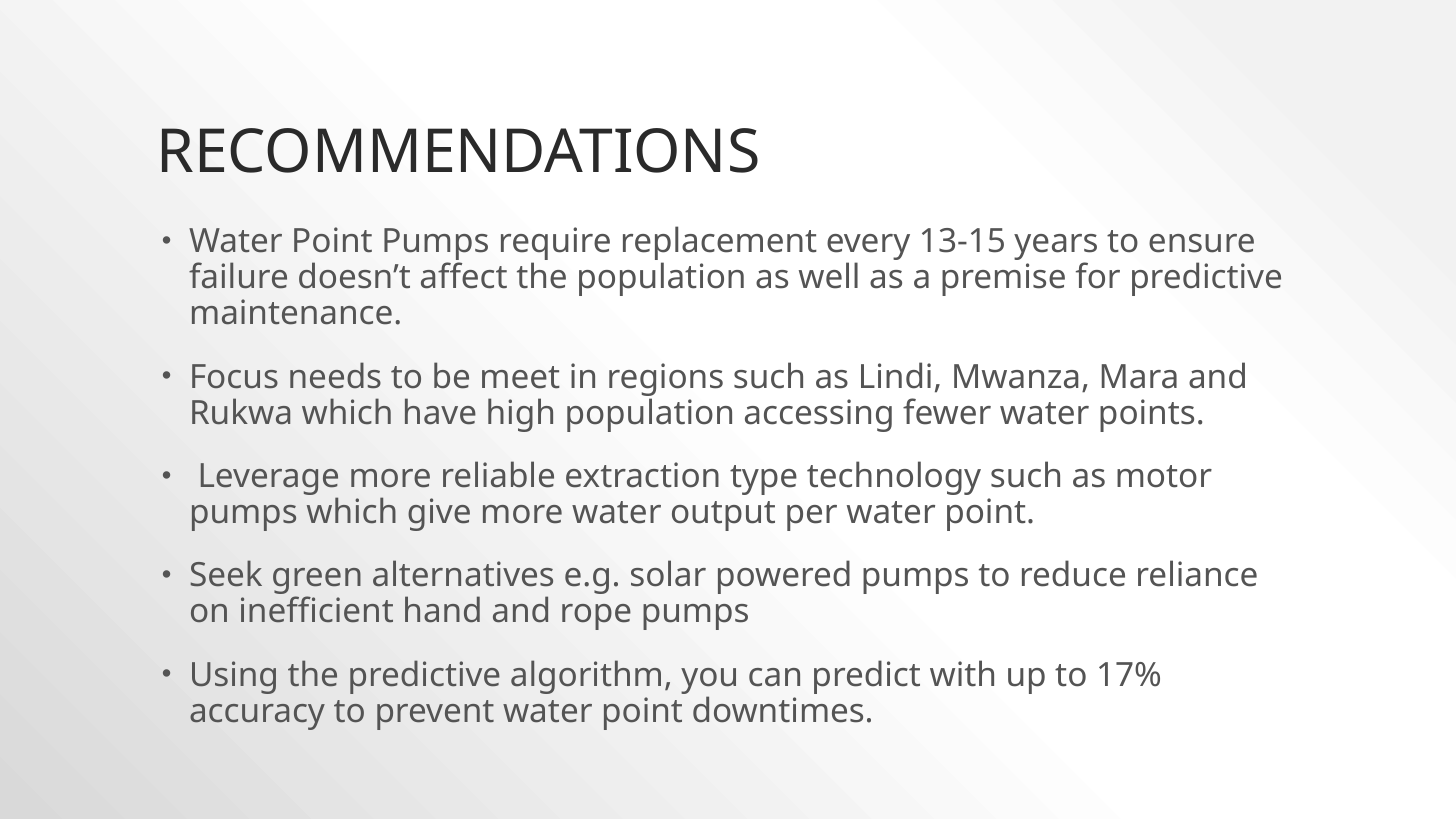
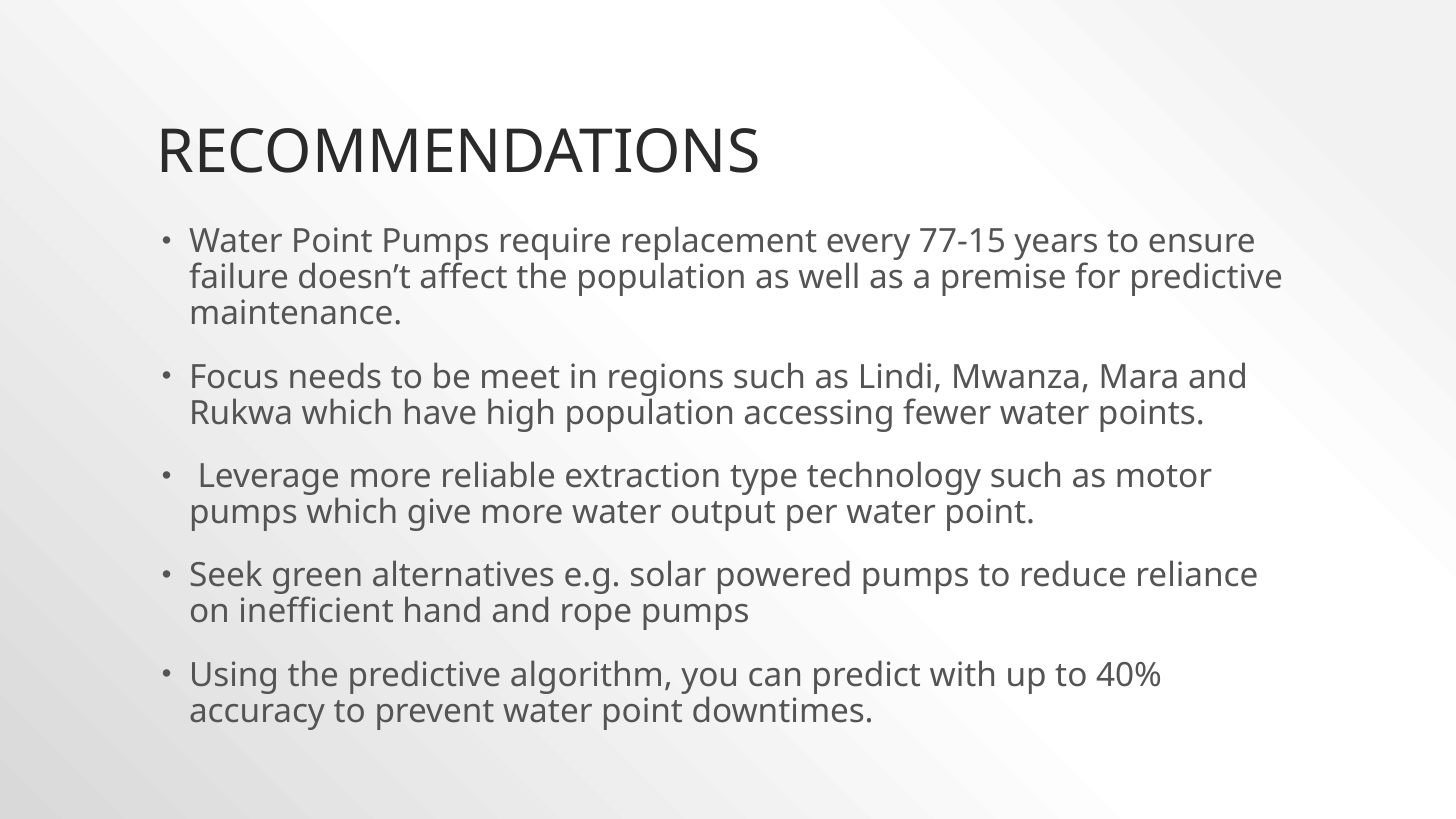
13-15: 13-15 -> 77-15
17%: 17% -> 40%
